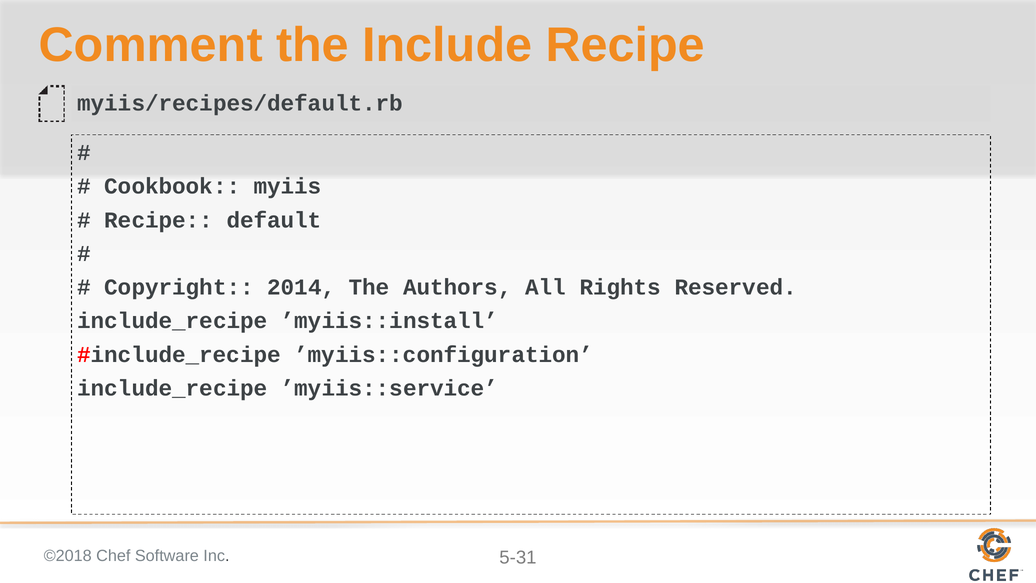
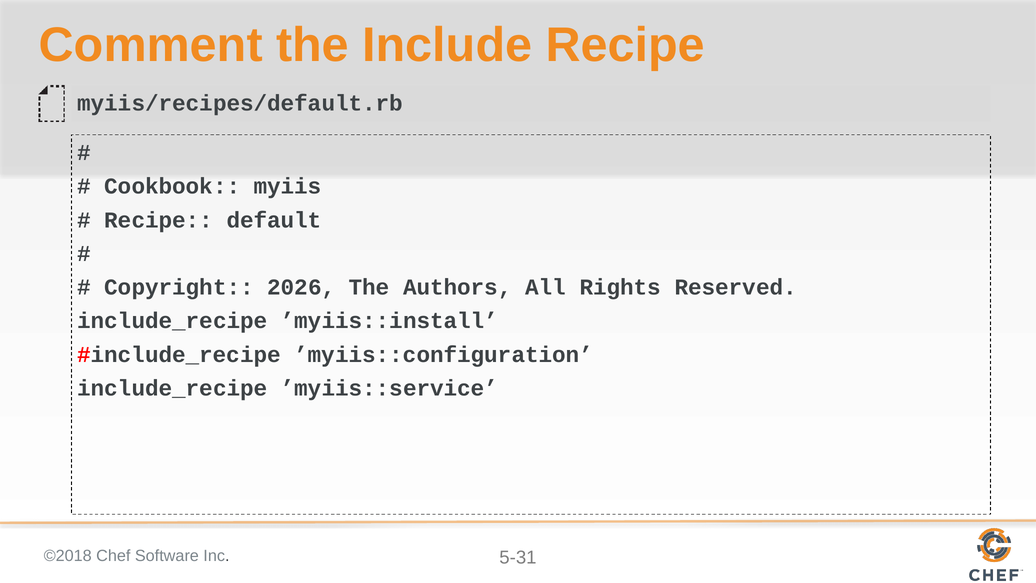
2014: 2014 -> 2026
